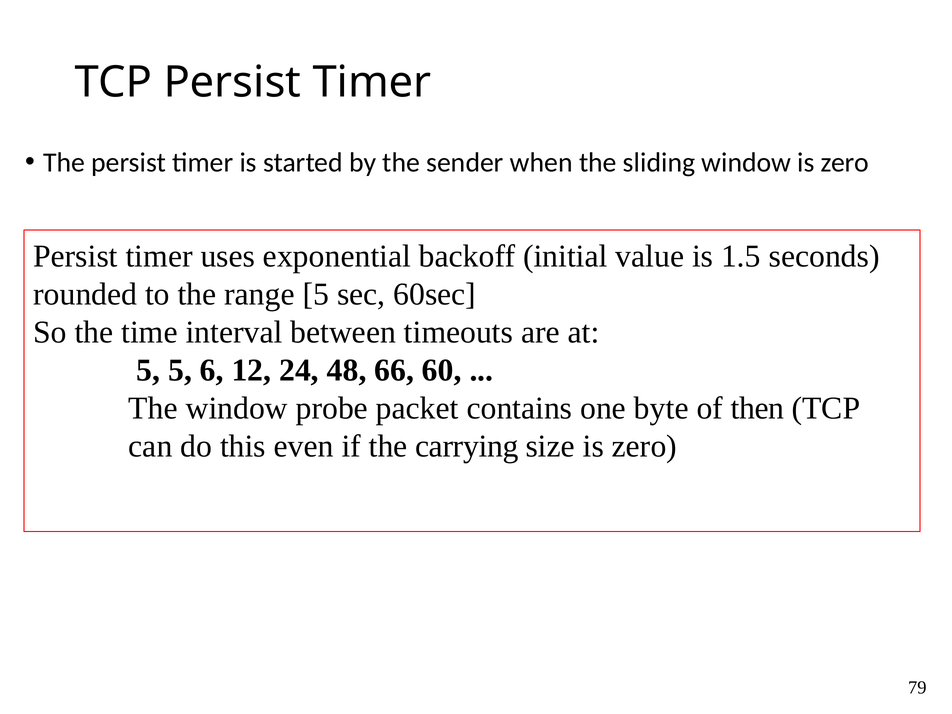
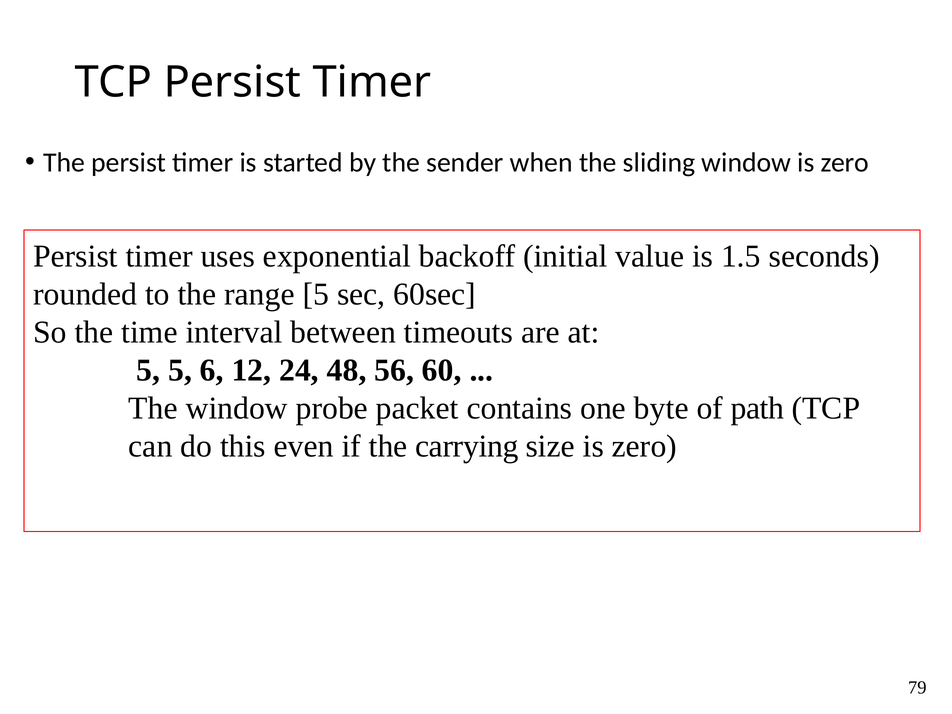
66: 66 -> 56
then: then -> path
